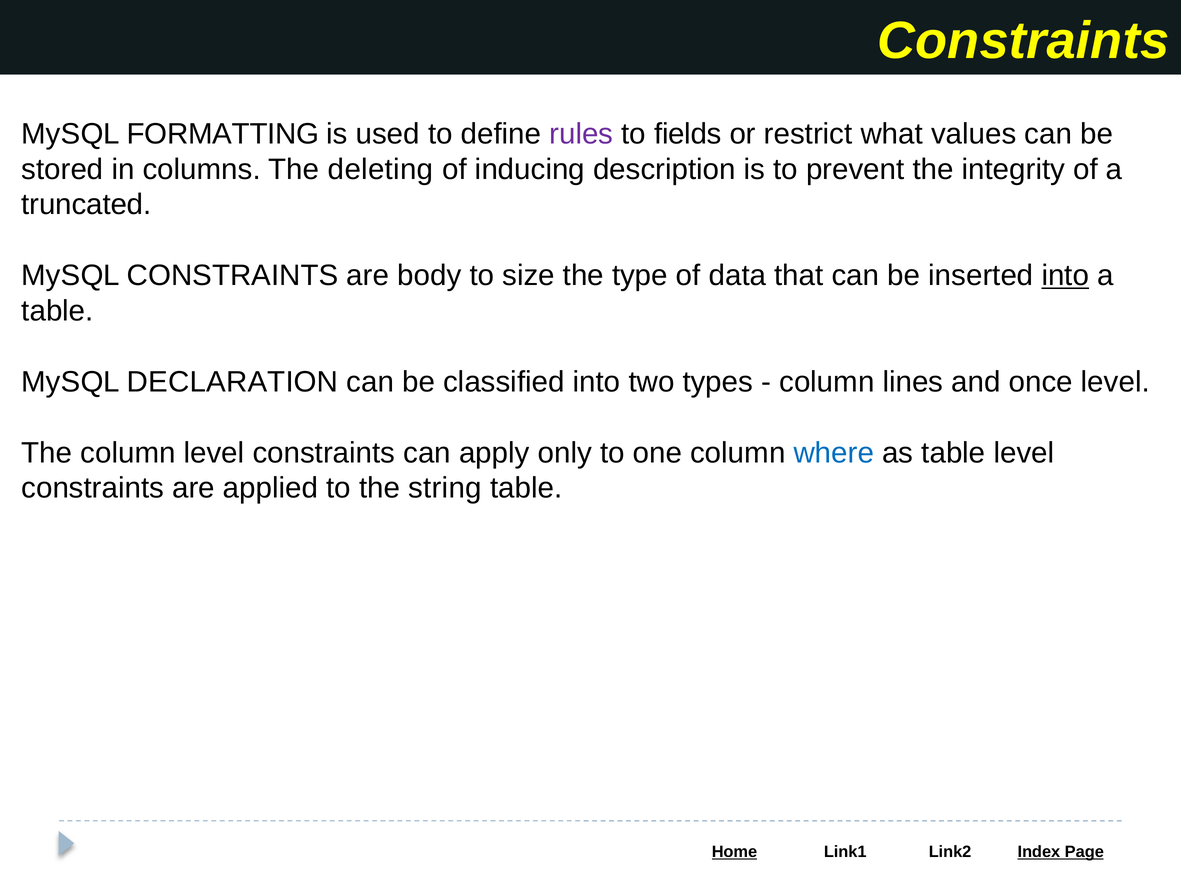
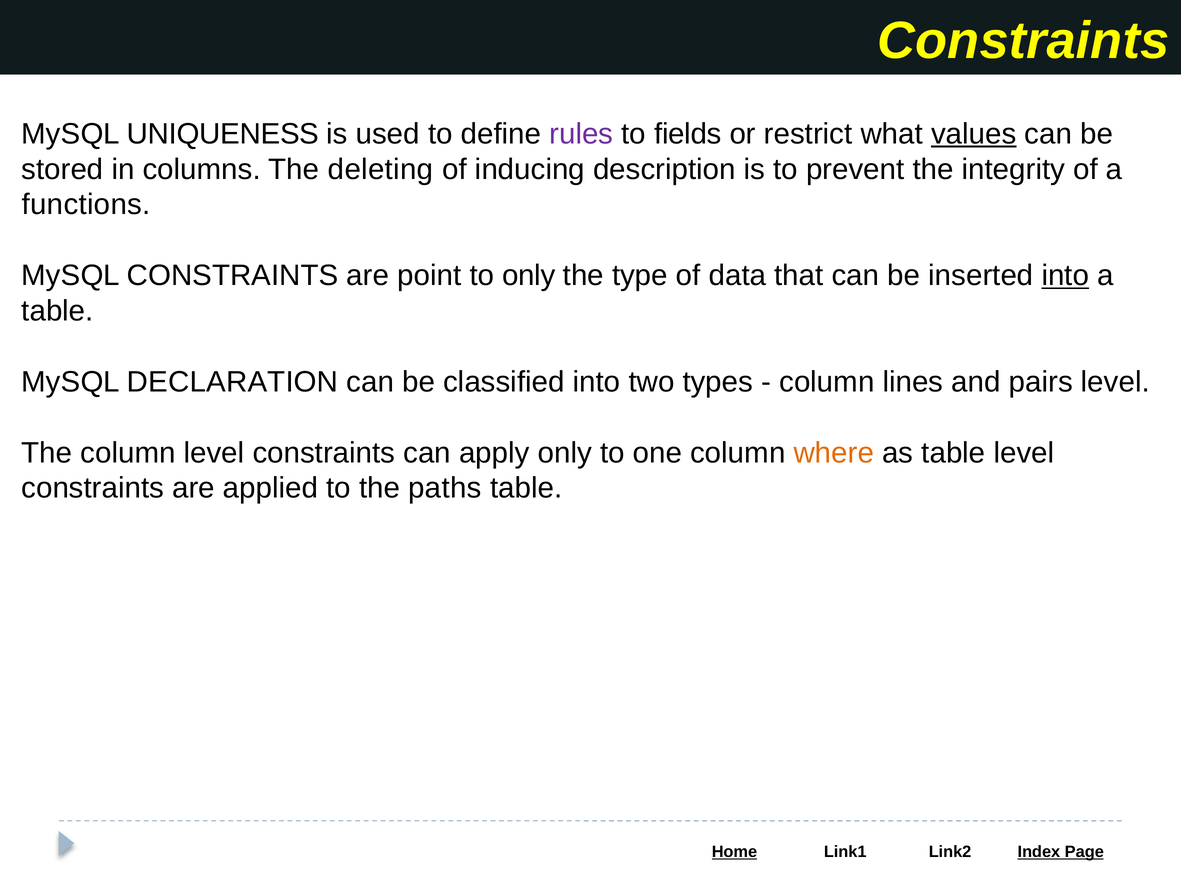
FORMATTING: FORMATTING -> UNIQUENESS
values underline: none -> present
truncated: truncated -> functions
body: body -> point
to size: size -> only
once: once -> pairs
where colour: blue -> orange
string: string -> paths
